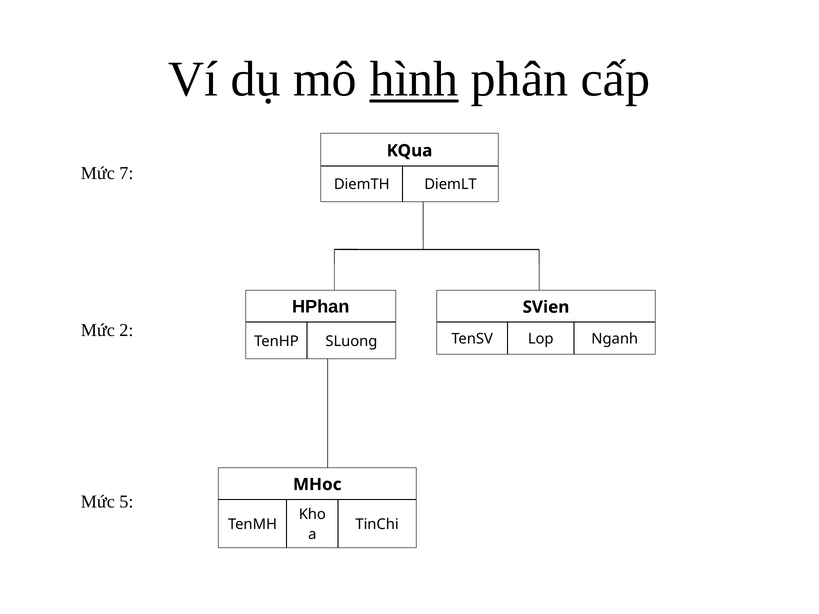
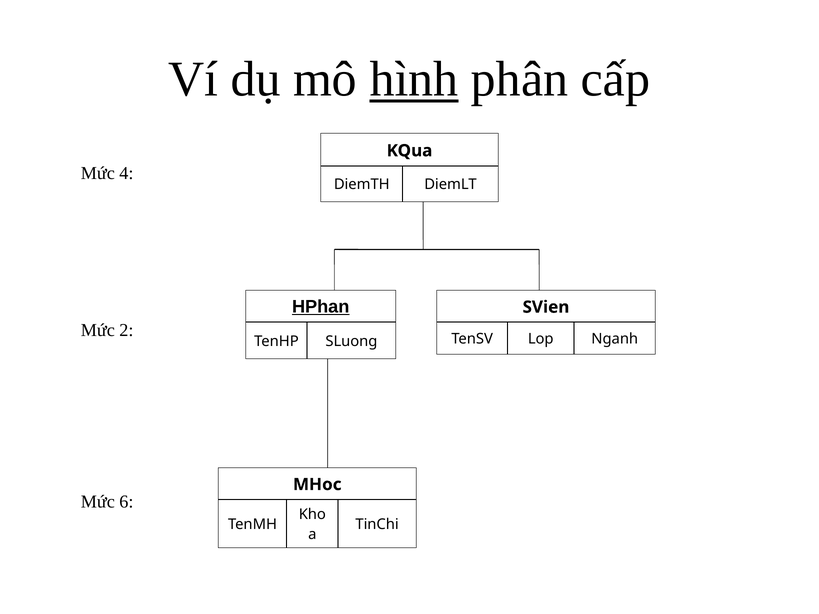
7: 7 -> 4
HPhan underline: none -> present
5: 5 -> 6
